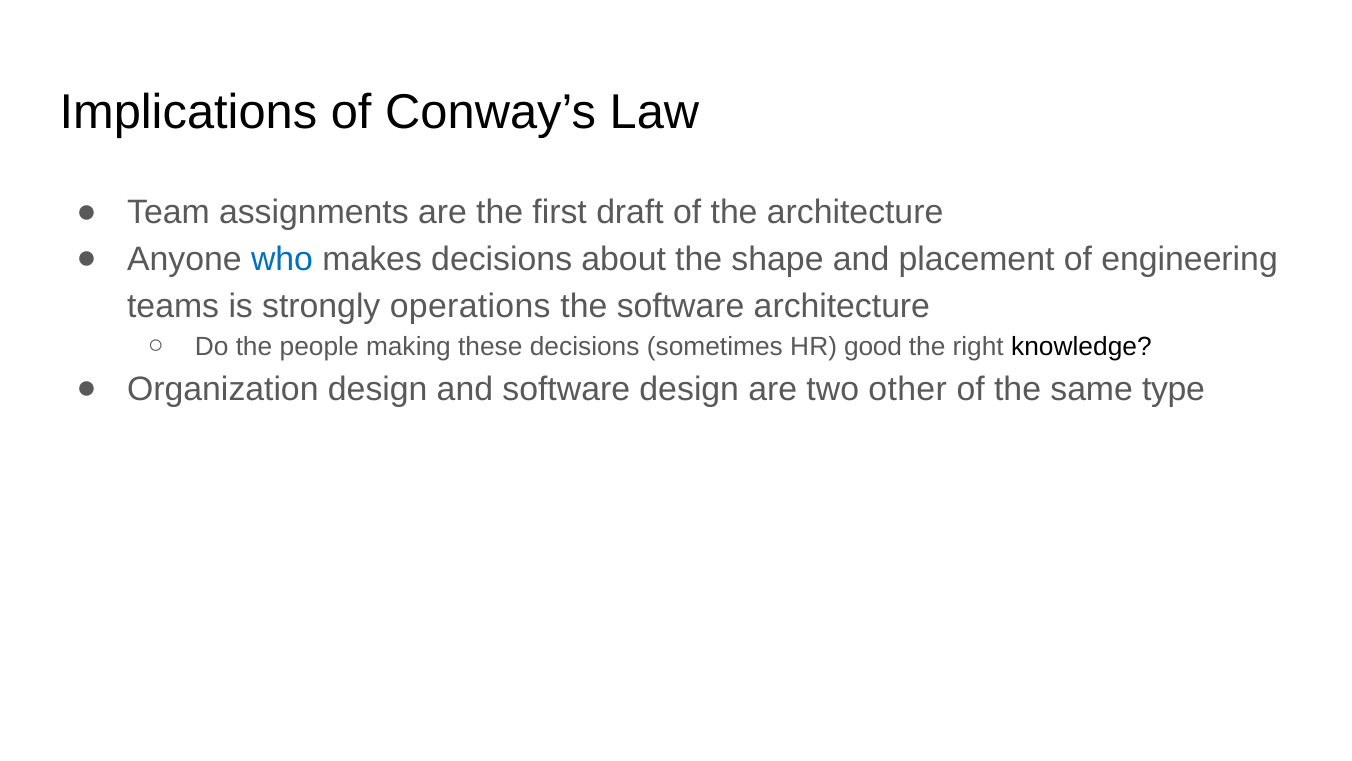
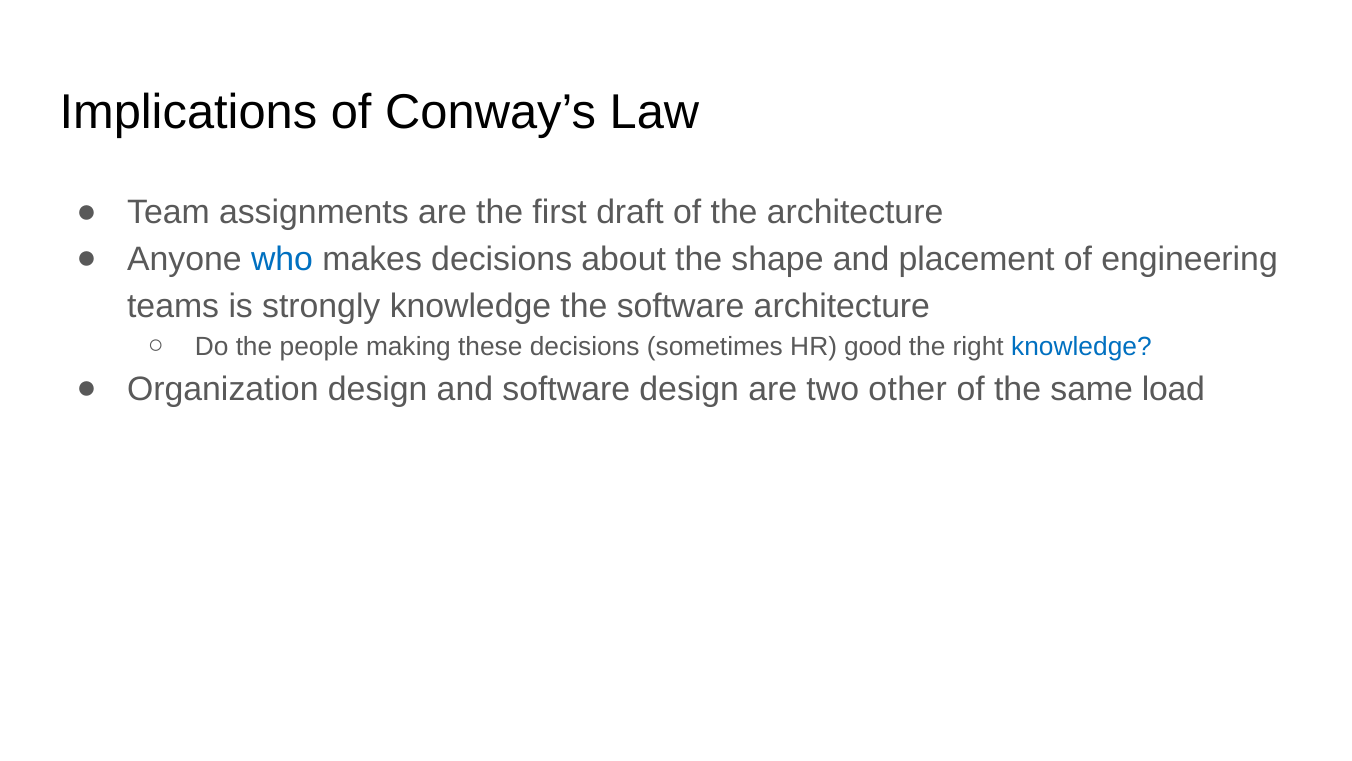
strongly operations: operations -> knowledge
knowledge at (1081, 346) colour: black -> blue
type: type -> load
